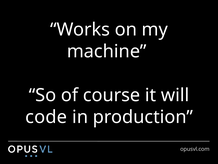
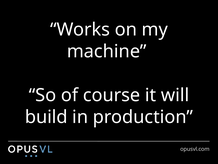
code: code -> build
